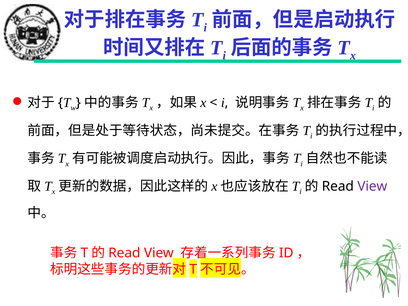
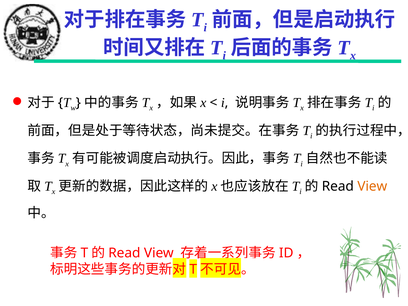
View at (372, 186) colour: purple -> orange
